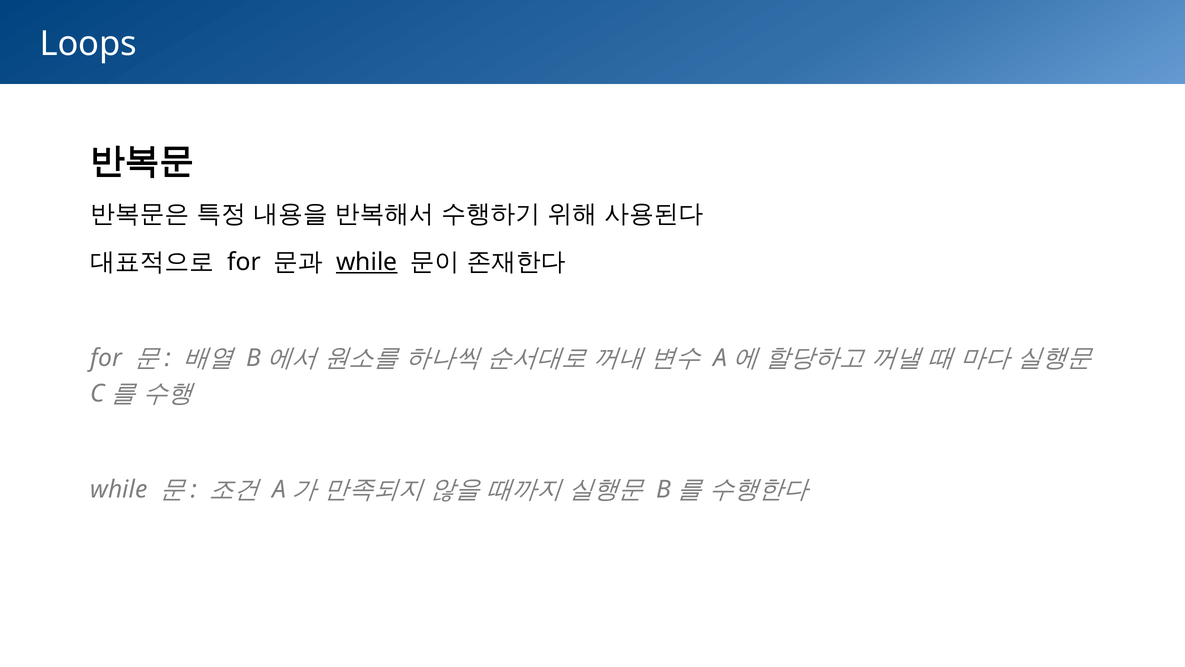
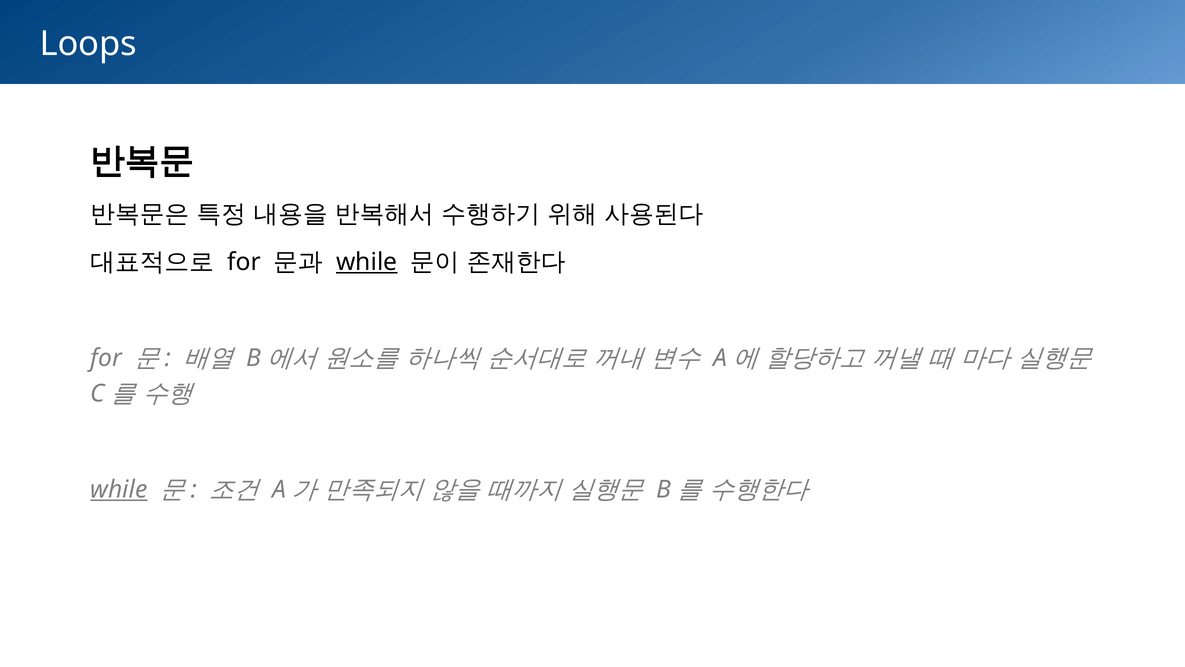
while at (119, 489) underline: none -> present
